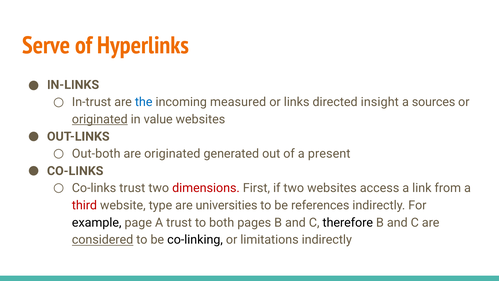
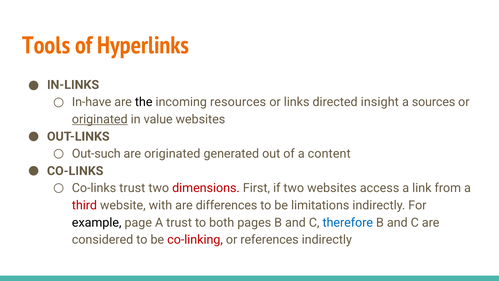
Serve: Serve -> Tools
In-trust: In-trust -> In-have
the colour: blue -> black
measured: measured -> resources
Out-both: Out-both -> Out-such
present: present -> content
type: type -> with
universities: universities -> differences
references: references -> limitations
therefore colour: black -> blue
considered underline: present -> none
co-linking colour: black -> red
limitations: limitations -> references
